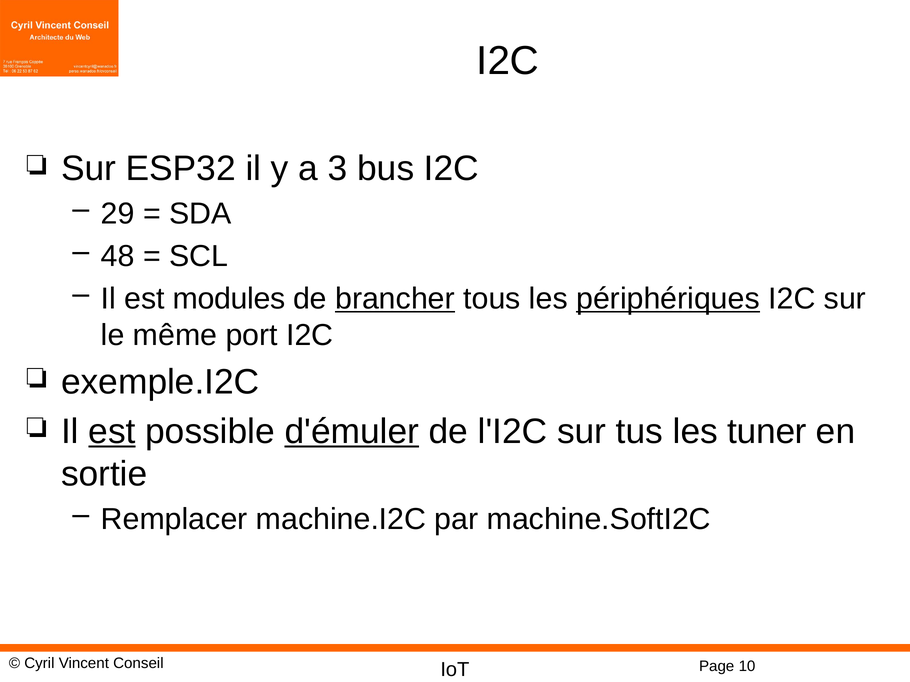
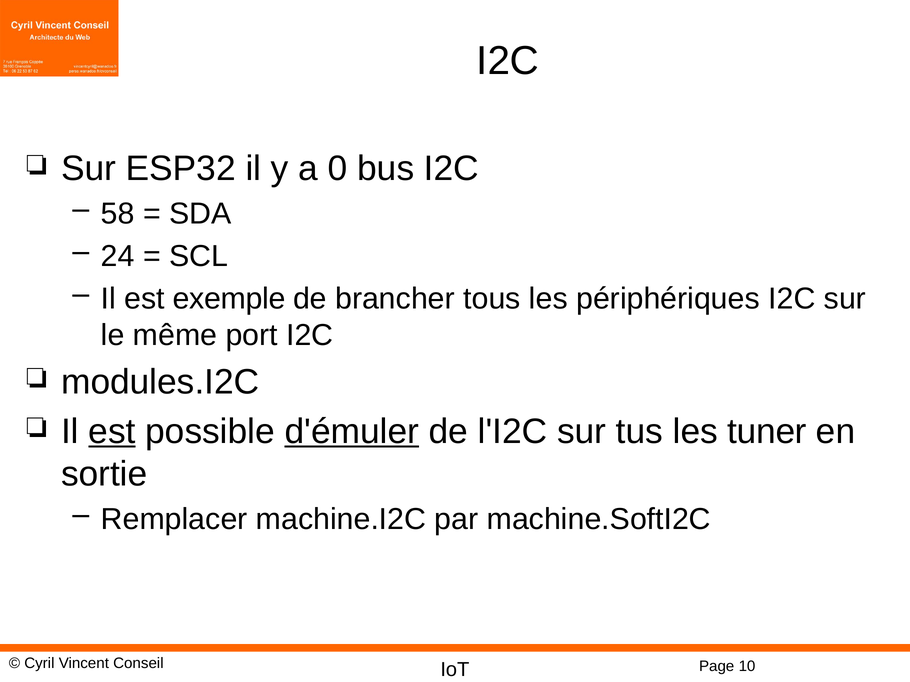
3: 3 -> 0
29: 29 -> 58
48: 48 -> 24
modules: modules -> exemple
brancher underline: present -> none
périphériques underline: present -> none
exemple.I2C: exemple.I2C -> modules.I2C
